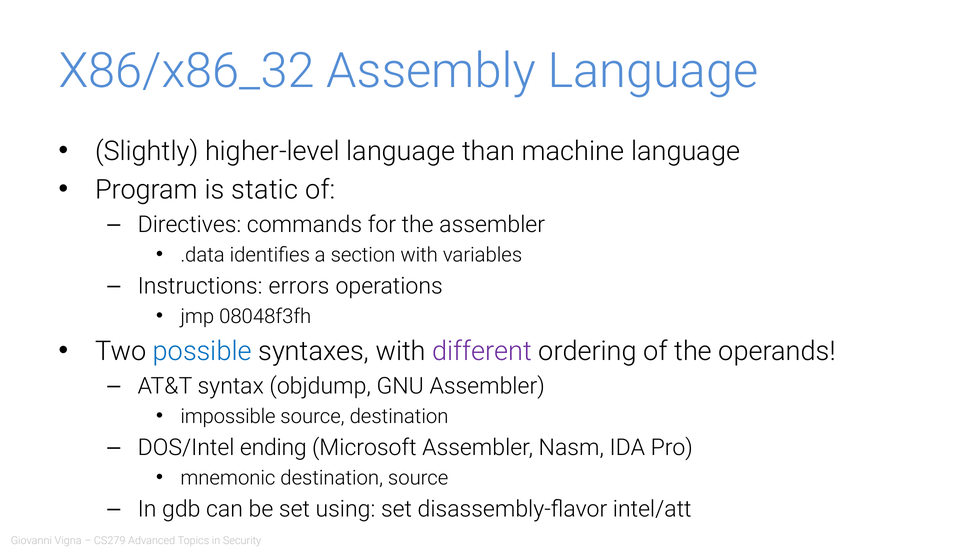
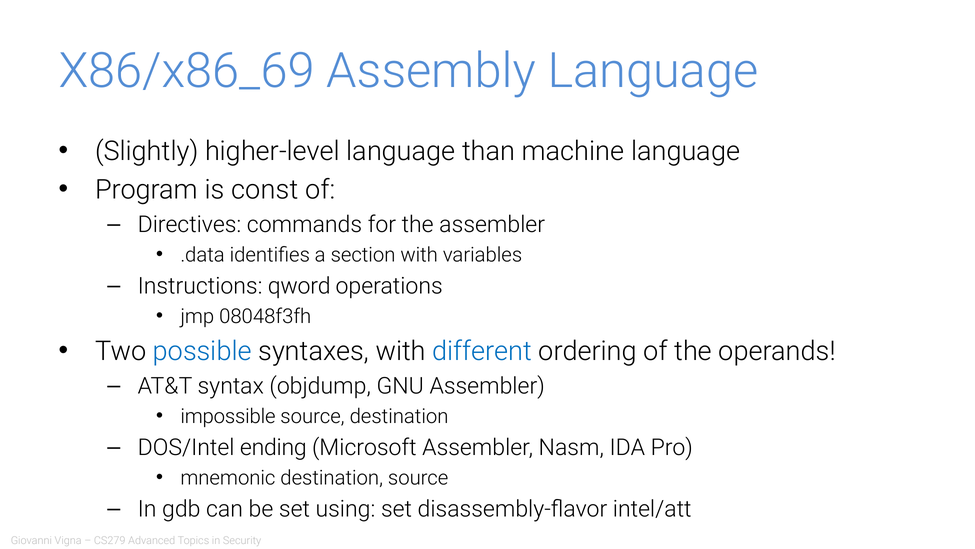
X86/x86_32: X86/x86_32 -> X86/x86_69
static: static -> const
errors: errors -> qword
different colour: purple -> blue
